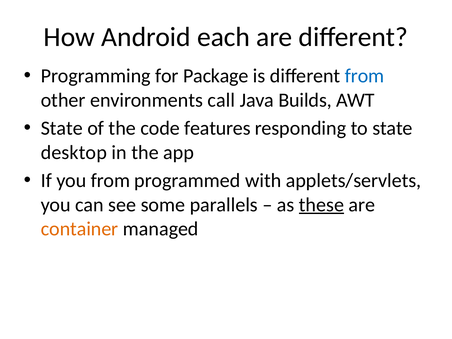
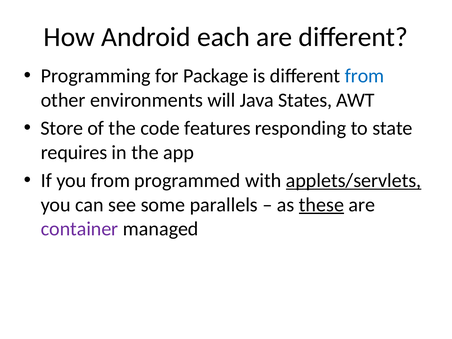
call: call -> will
Builds: Builds -> States
State at (62, 128): State -> Store
desktop: desktop -> requires
applets/servlets underline: none -> present
container colour: orange -> purple
